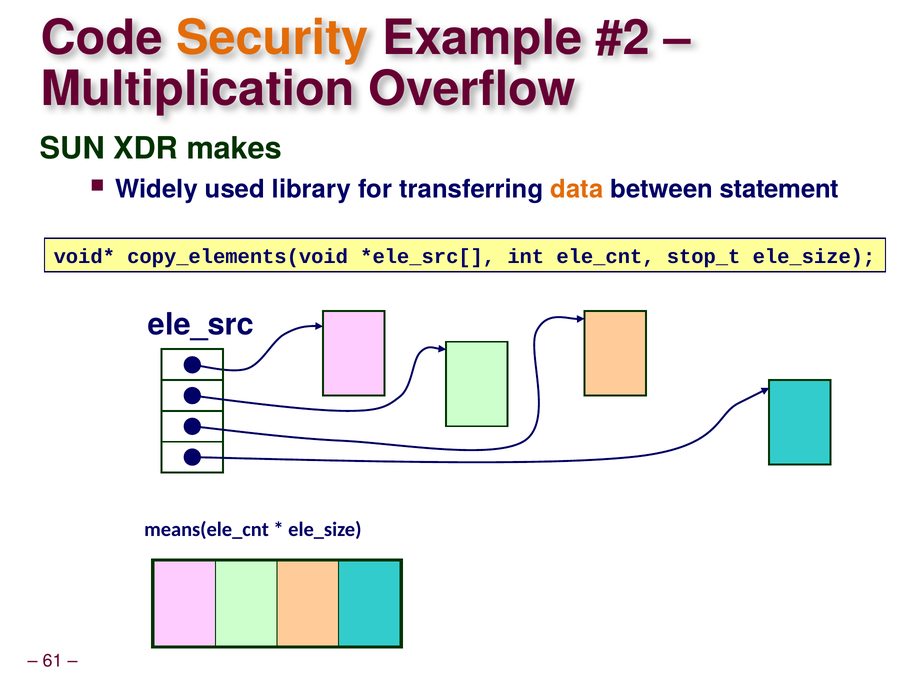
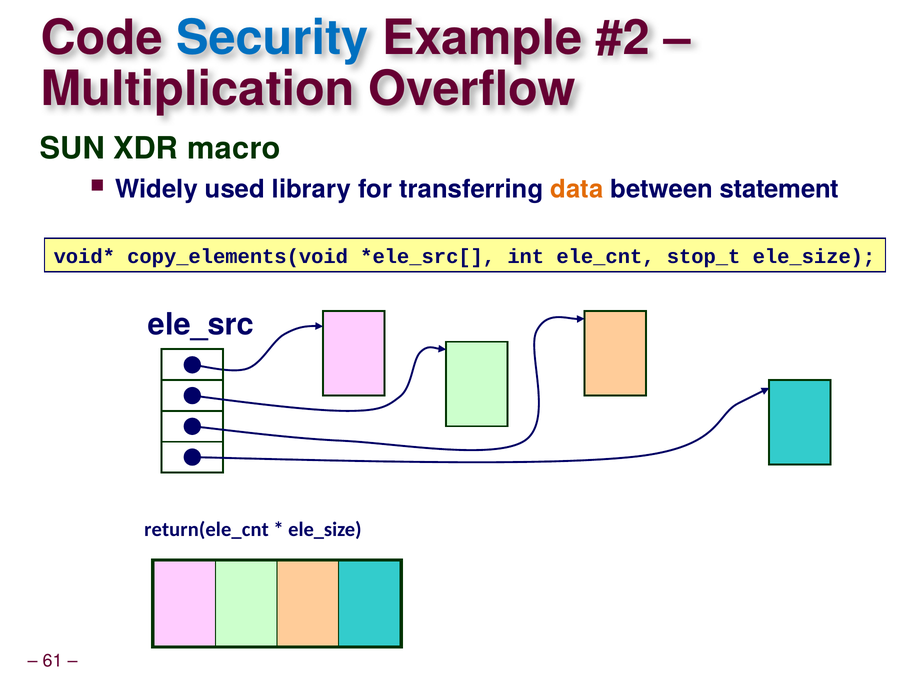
Security colour: orange -> blue
makes: makes -> macro
means(ele_cnt: means(ele_cnt -> return(ele_cnt
